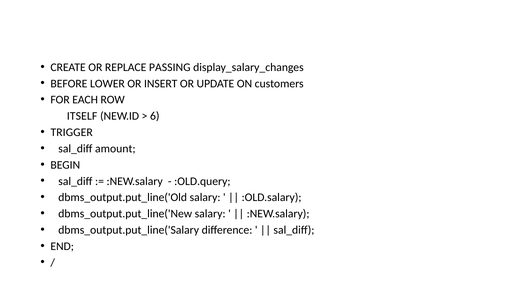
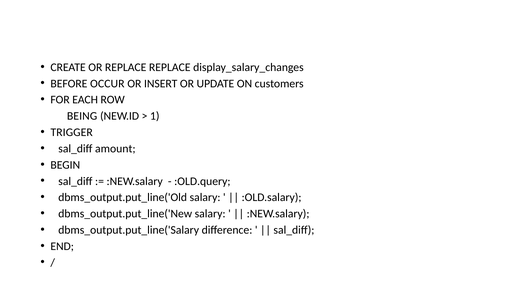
REPLACE PASSING: PASSING -> REPLACE
LOWER: LOWER -> OCCUR
ITSELF: ITSELF -> BEING
6: 6 -> 1
